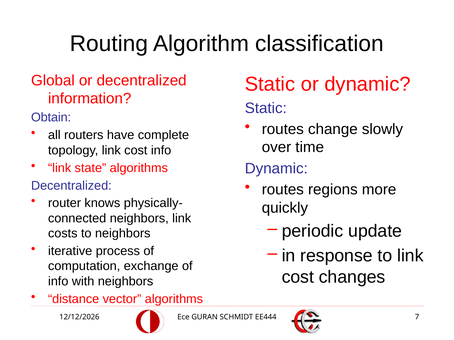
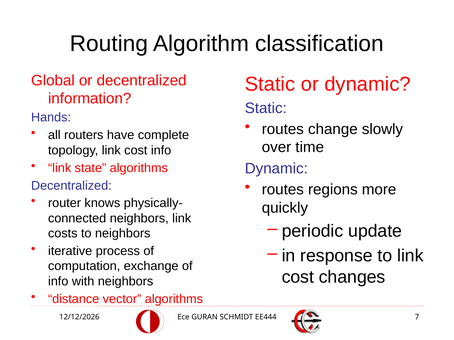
Obtain: Obtain -> Hands
